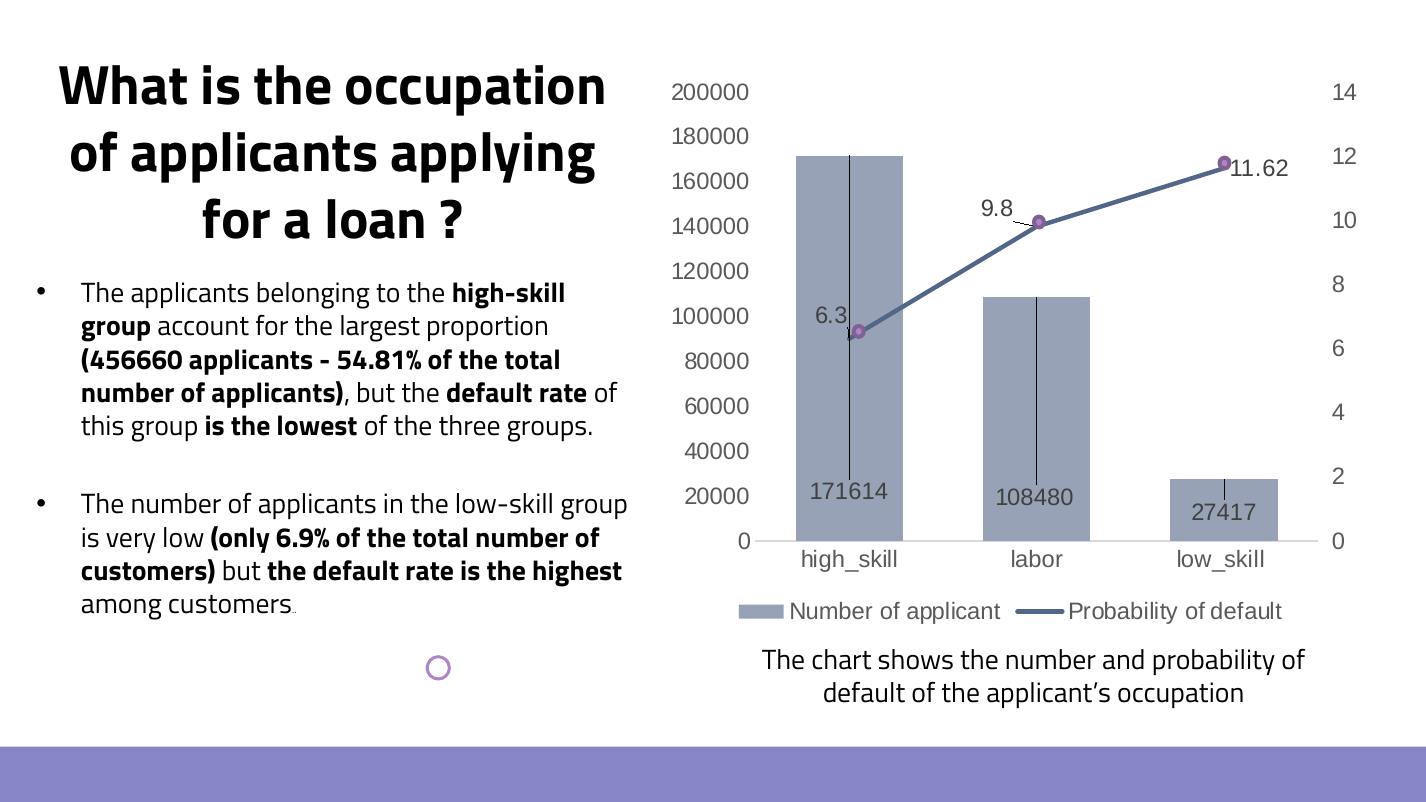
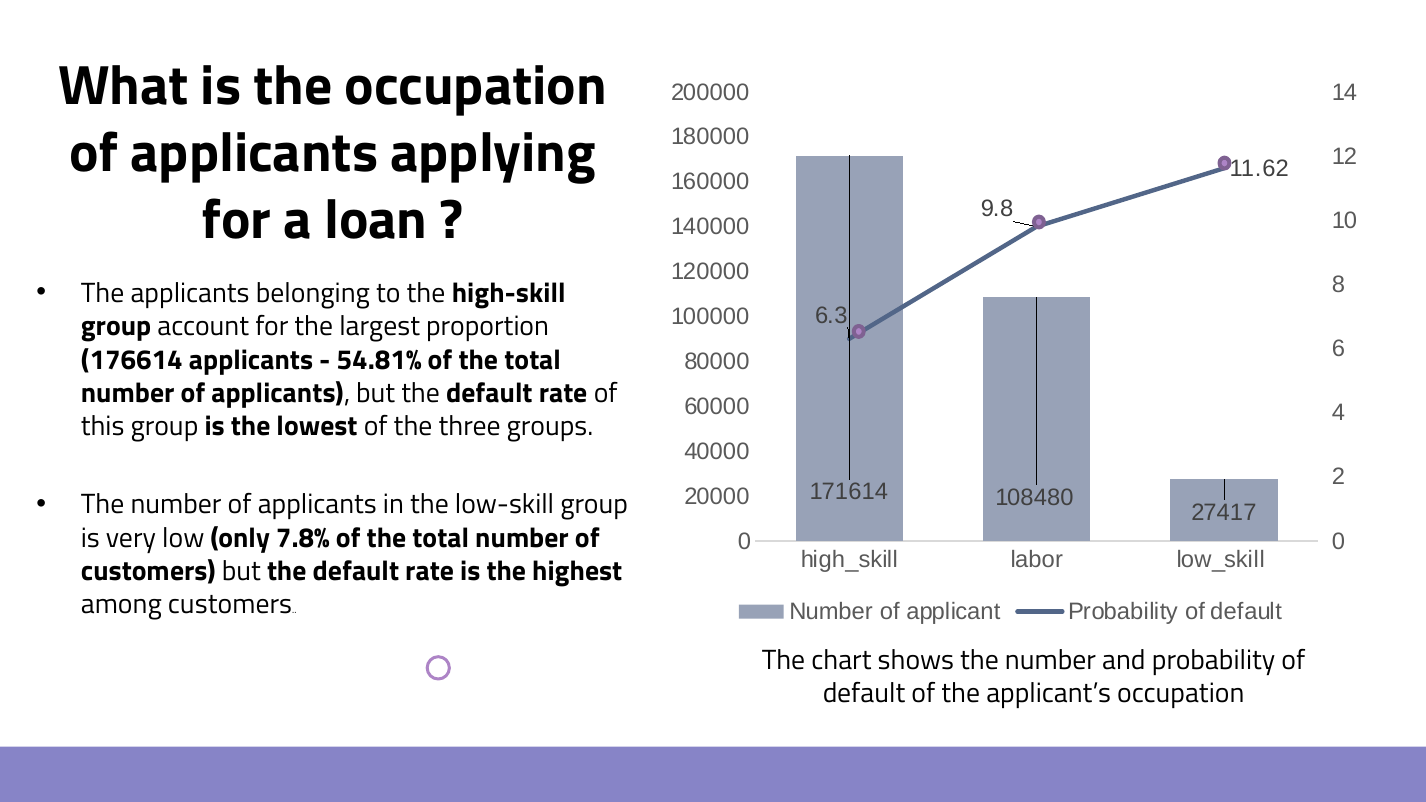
456660: 456660 -> 176614
6.9%: 6.9% -> 7.8%
